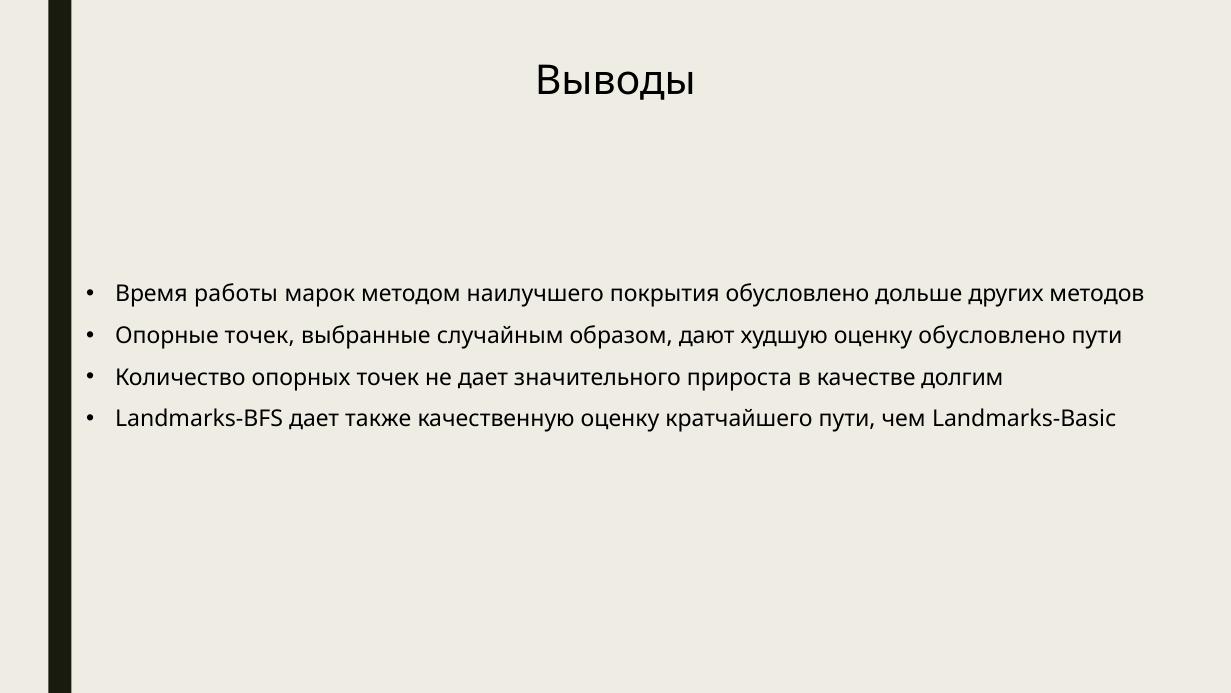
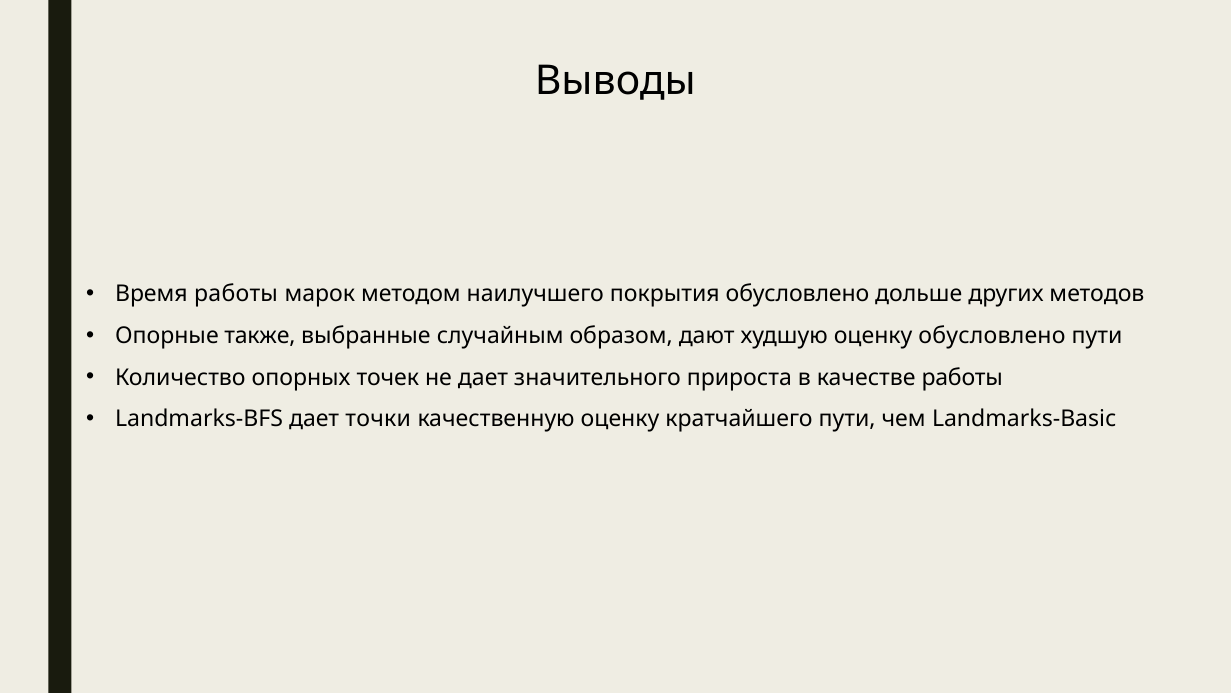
Опорные точек: точек -> также
качестве долгим: долгим -> работы
также: также -> точки
